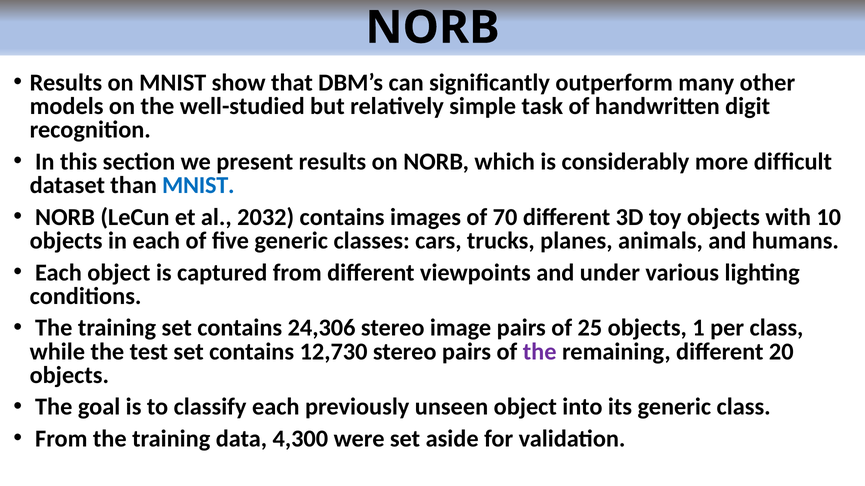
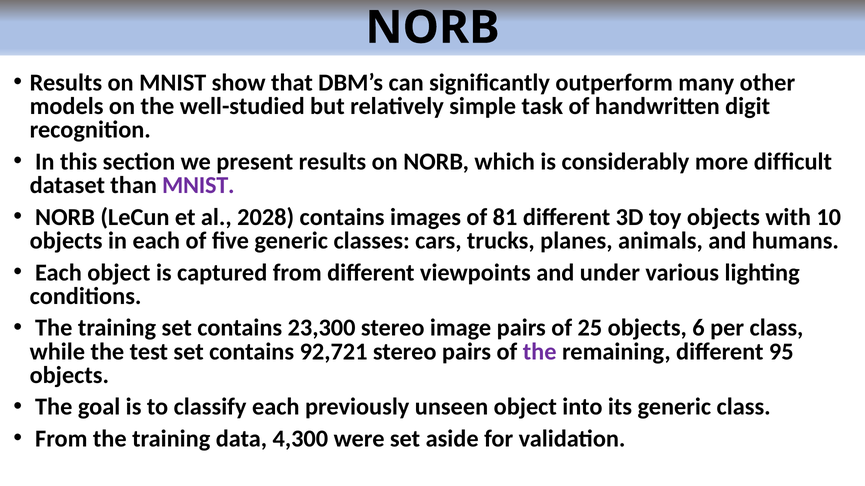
MNIST at (198, 186) colour: blue -> purple
2032: 2032 -> 2028
70: 70 -> 81
24,306: 24,306 -> 23,300
1: 1 -> 6
12,730: 12,730 -> 92,721
20: 20 -> 95
